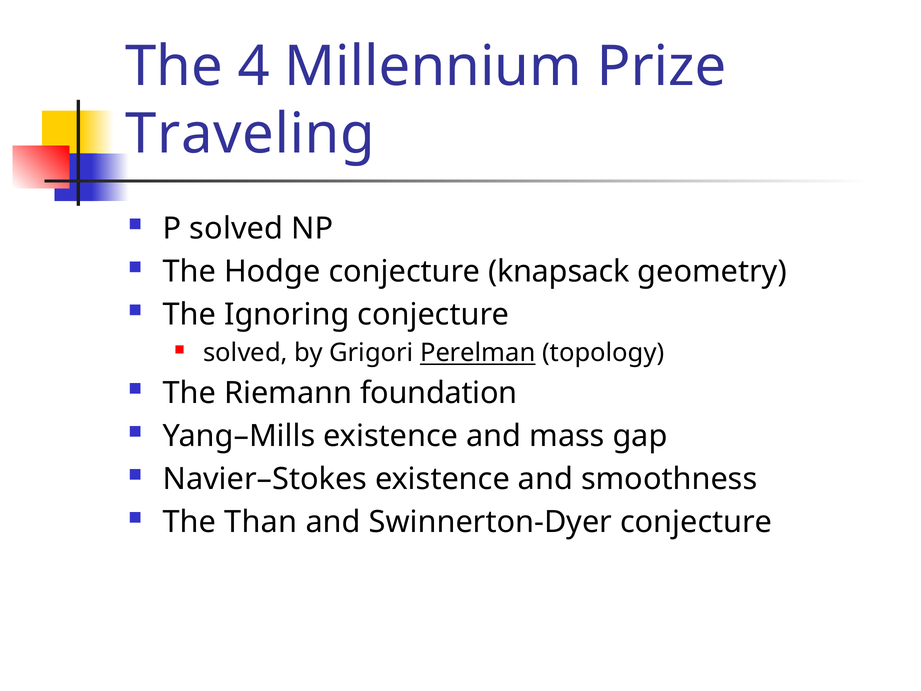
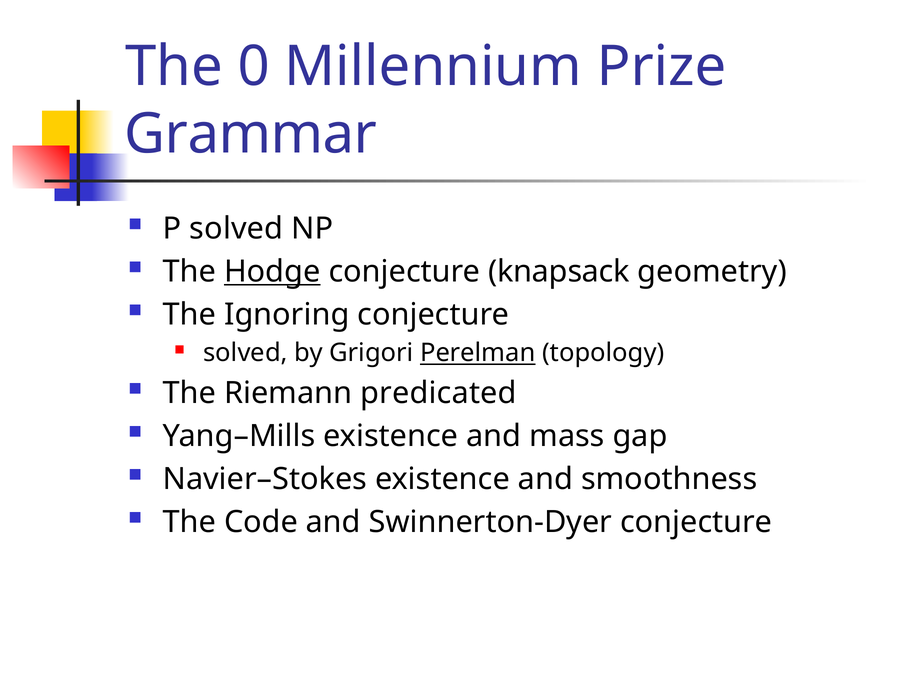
4: 4 -> 0
Traveling: Traveling -> Grammar
Hodge underline: none -> present
foundation: foundation -> predicated
Than: Than -> Code
